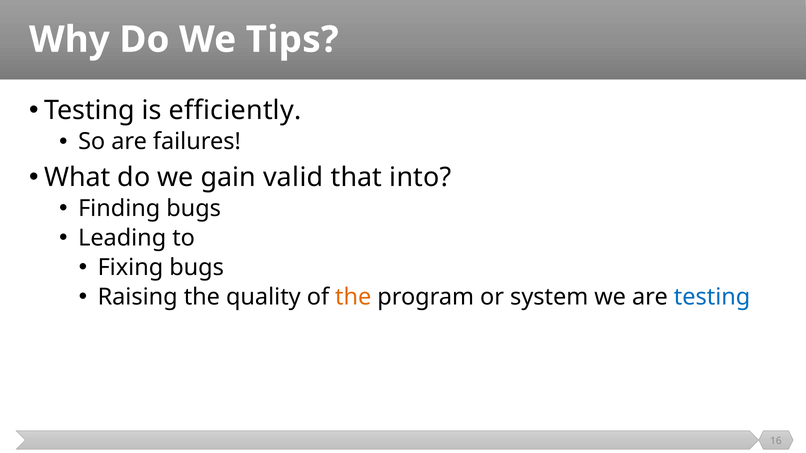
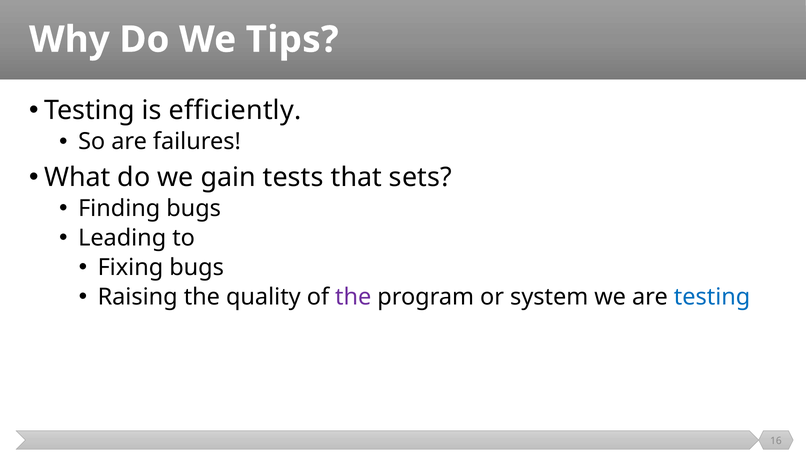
valid: valid -> tests
into: into -> sets
the at (353, 297) colour: orange -> purple
